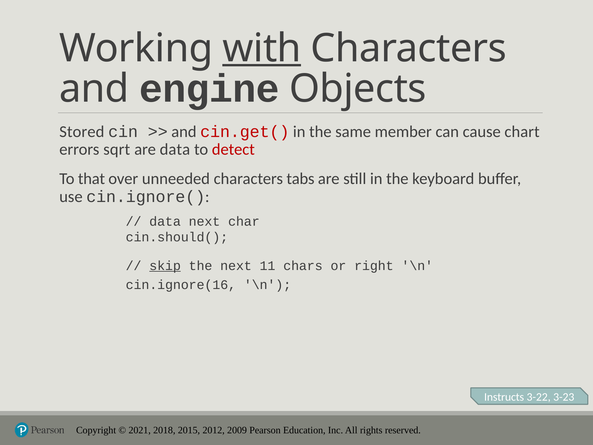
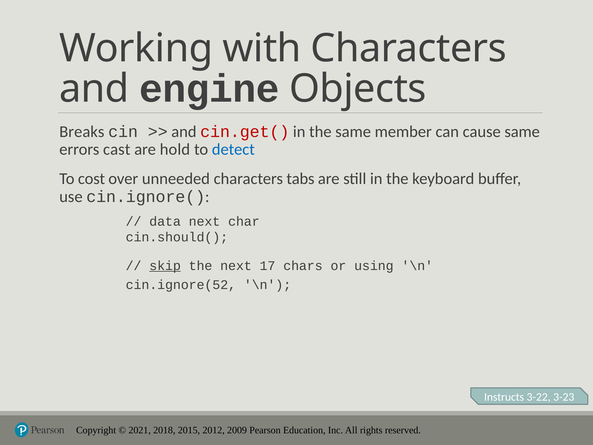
with underline: present -> none
Stored: Stored -> Breaks
cause chart: chart -> same
sqrt: sqrt -> cast
are data: data -> hold
detect colour: red -> blue
that: that -> cost
11: 11 -> 17
right: right -> using
cin.ignore(16: cin.ignore(16 -> cin.ignore(52
